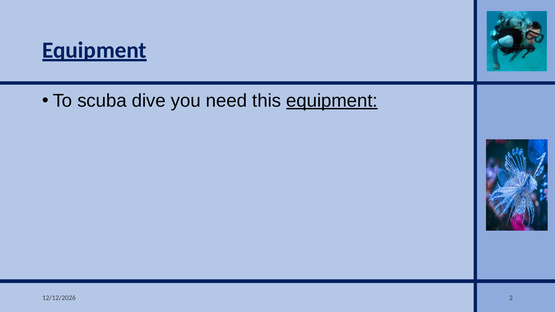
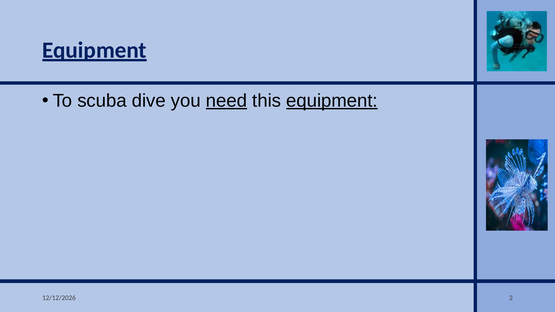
need underline: none -> present
